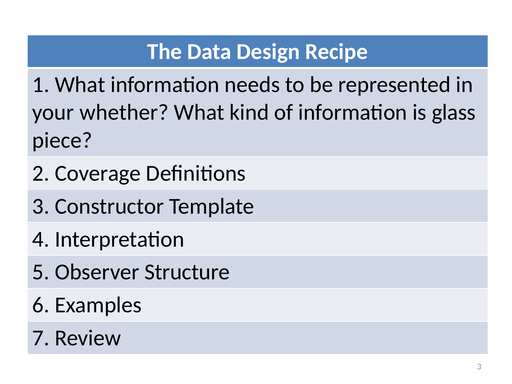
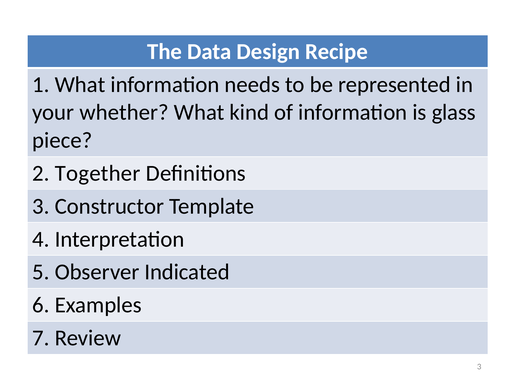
Coverage: Coverage -> Together
Structure: Structure -> Indicated
